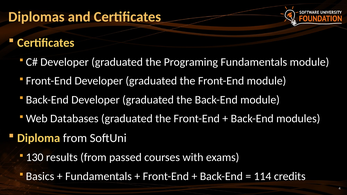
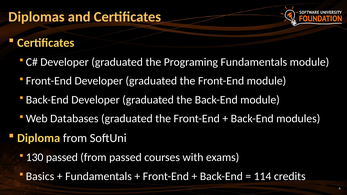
130 results: results -> passed
